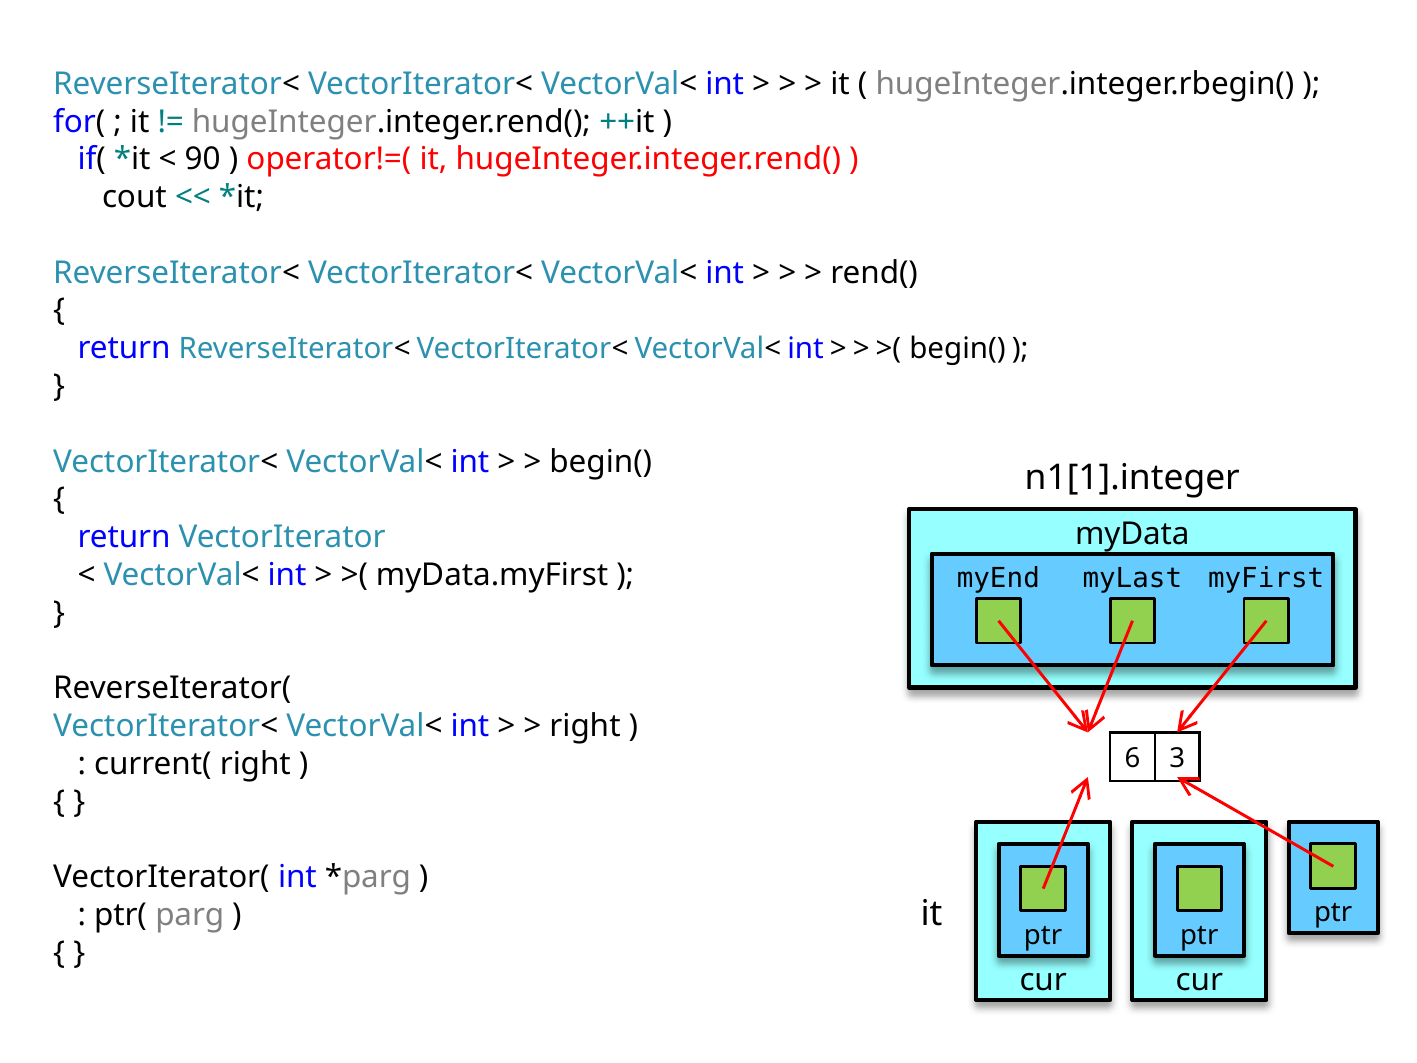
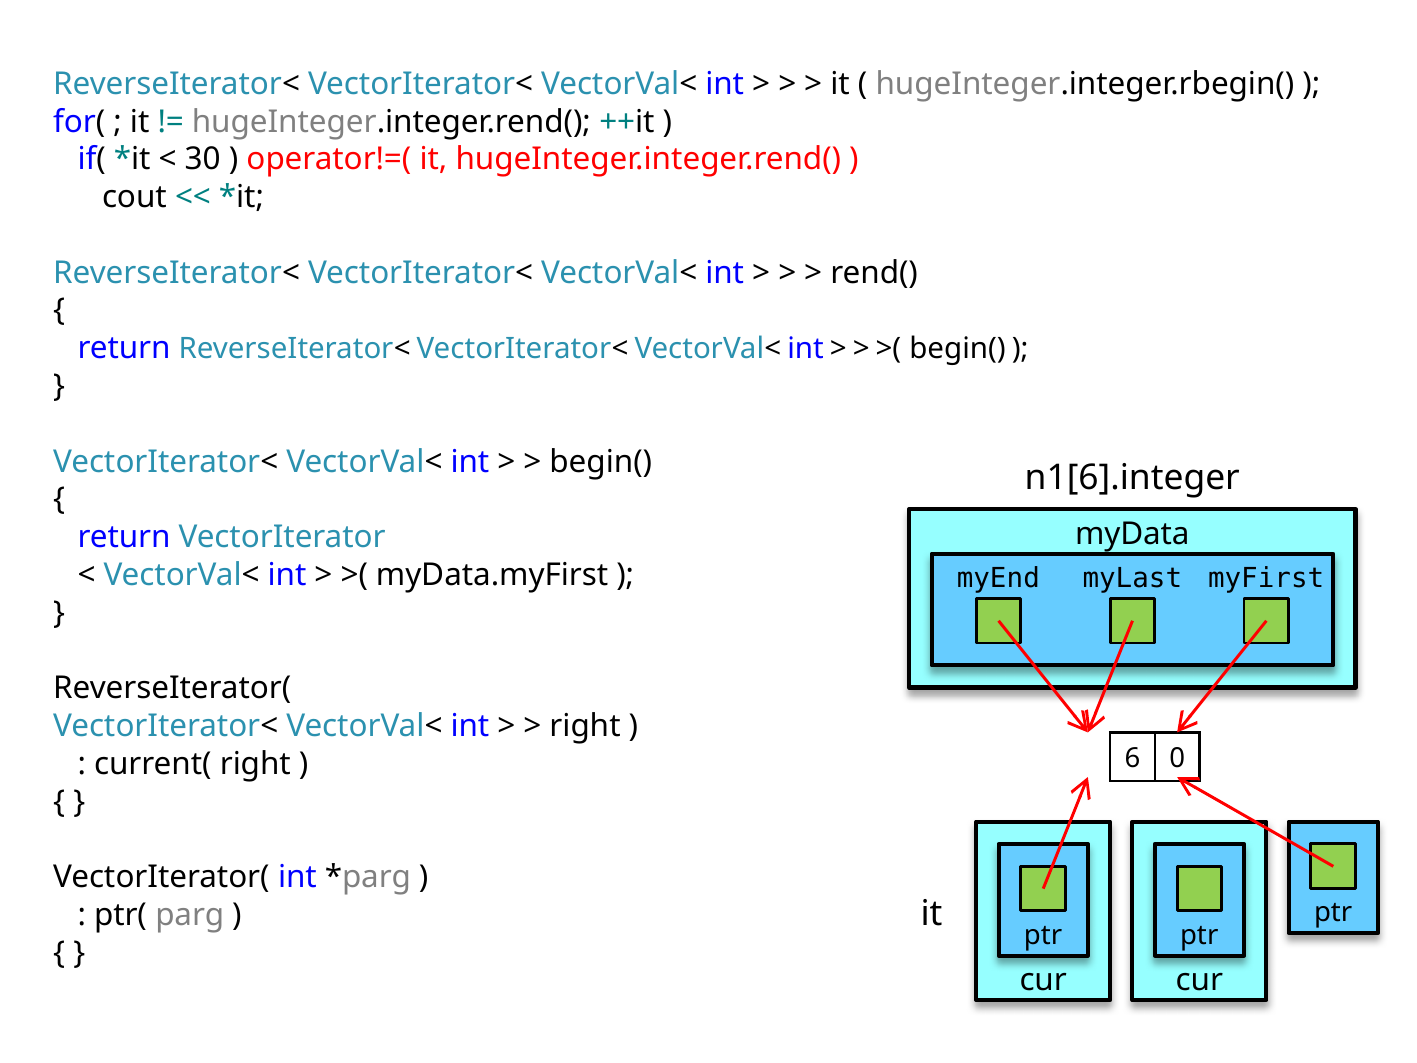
90: 90 -> 30
n1[1].integer: n1[1].integer -> n1[6].integer
3: 3 -> 0
